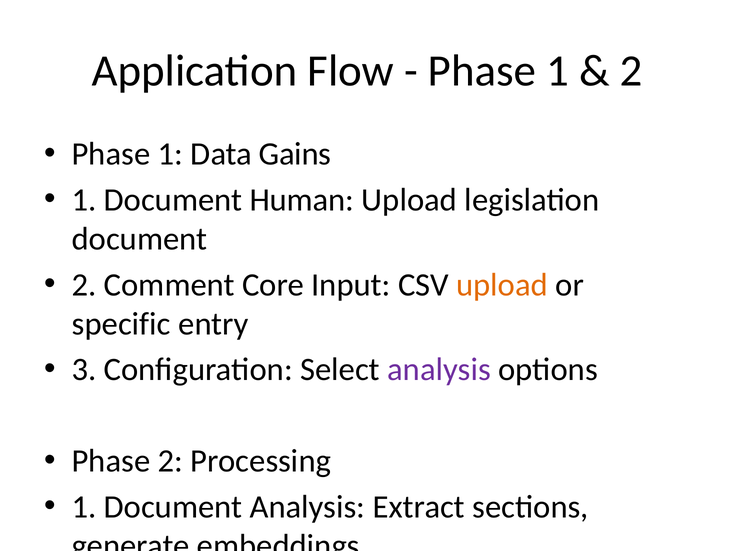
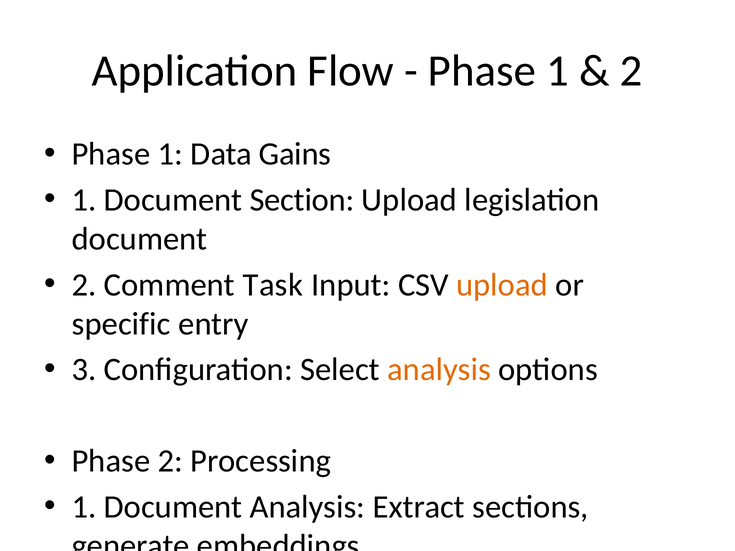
Human: Human -> Section
Core: Core -> Task
analysis at (439, 370) colour: purple -> orange
